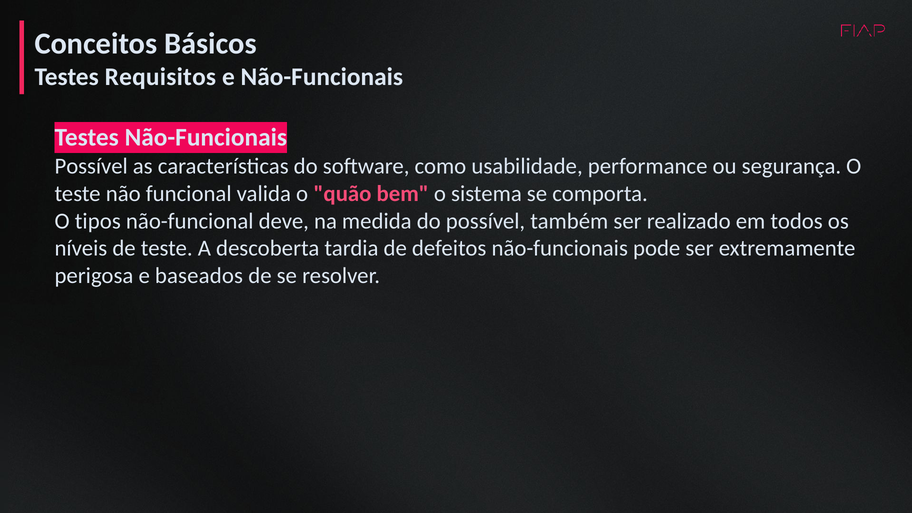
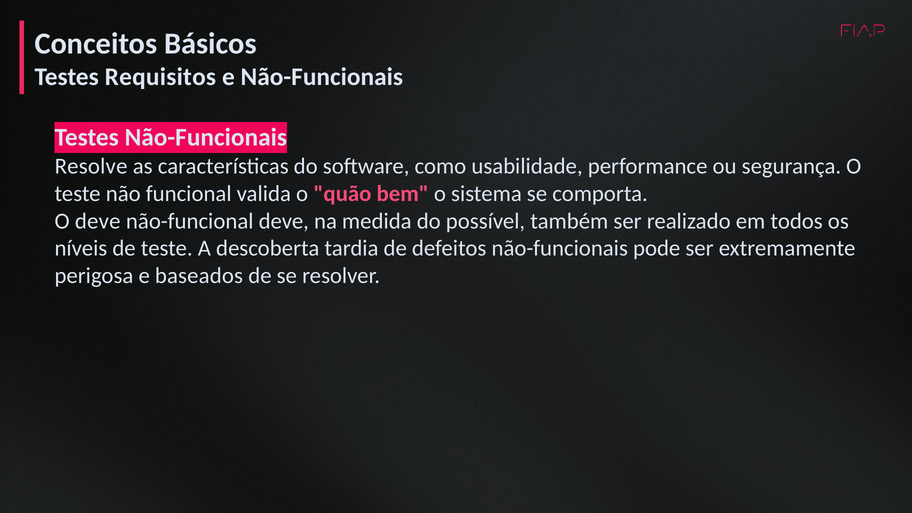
Possível at (91, 166): Possível -> Resolve
O tipos: tipos -> deve
